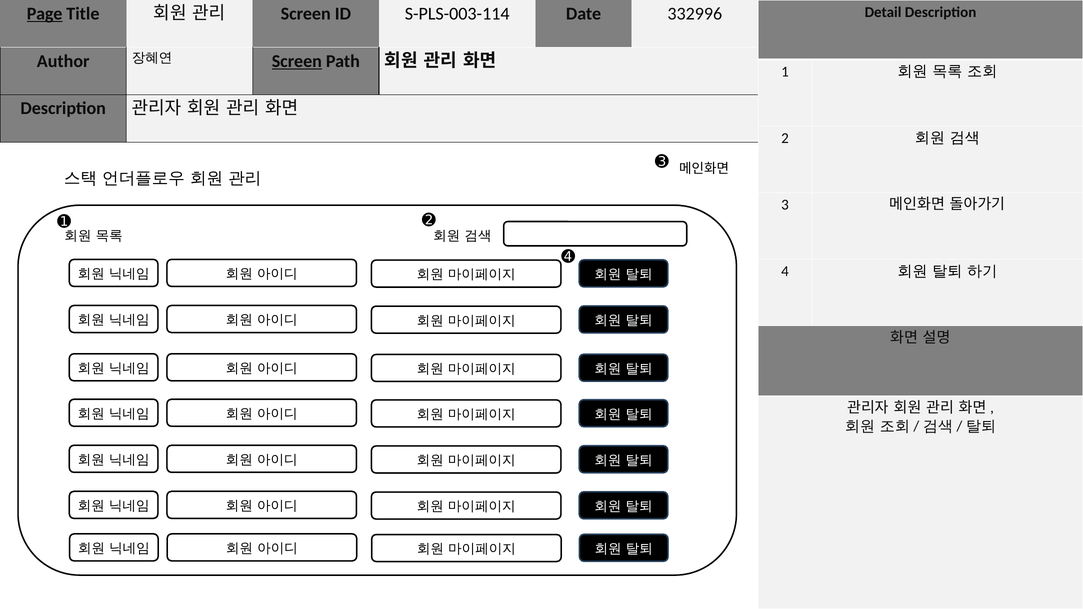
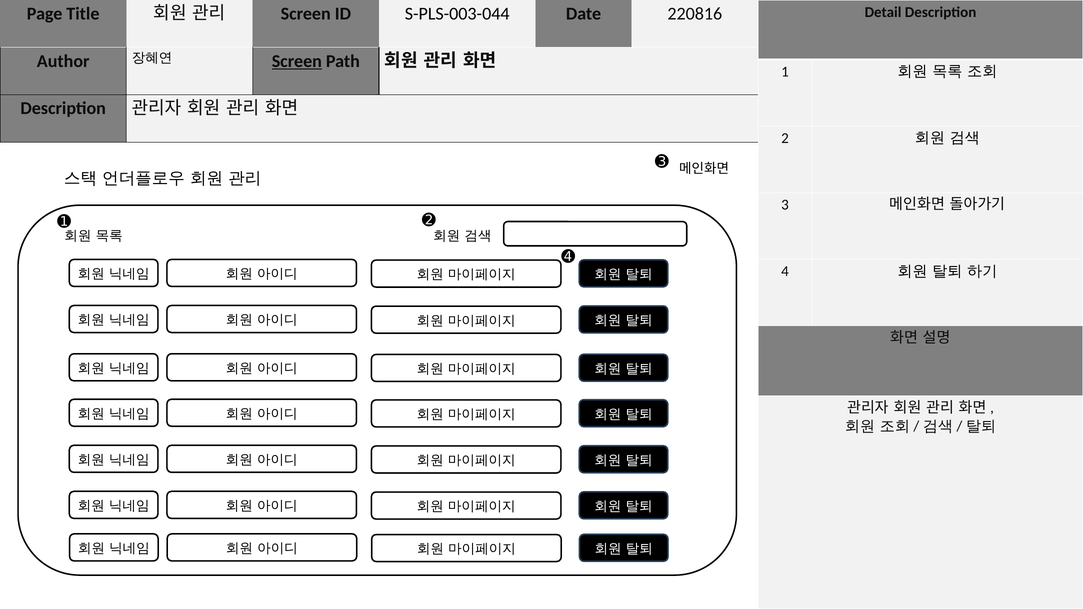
Page underline: present -> none
S-PLS-003-114: S-PLS-003-114 -> S-PLS-003-044
332996: 332996 -> 220816
